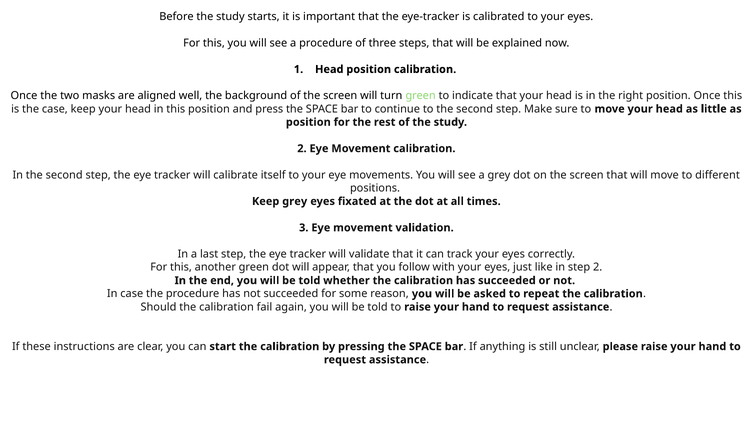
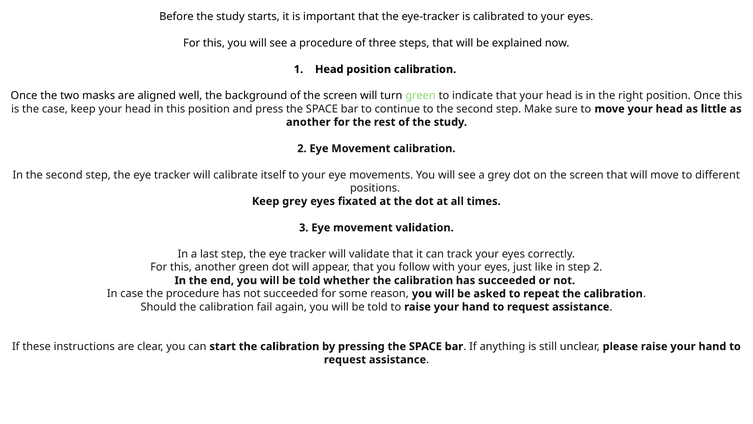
position at (308, 122): position -> another
